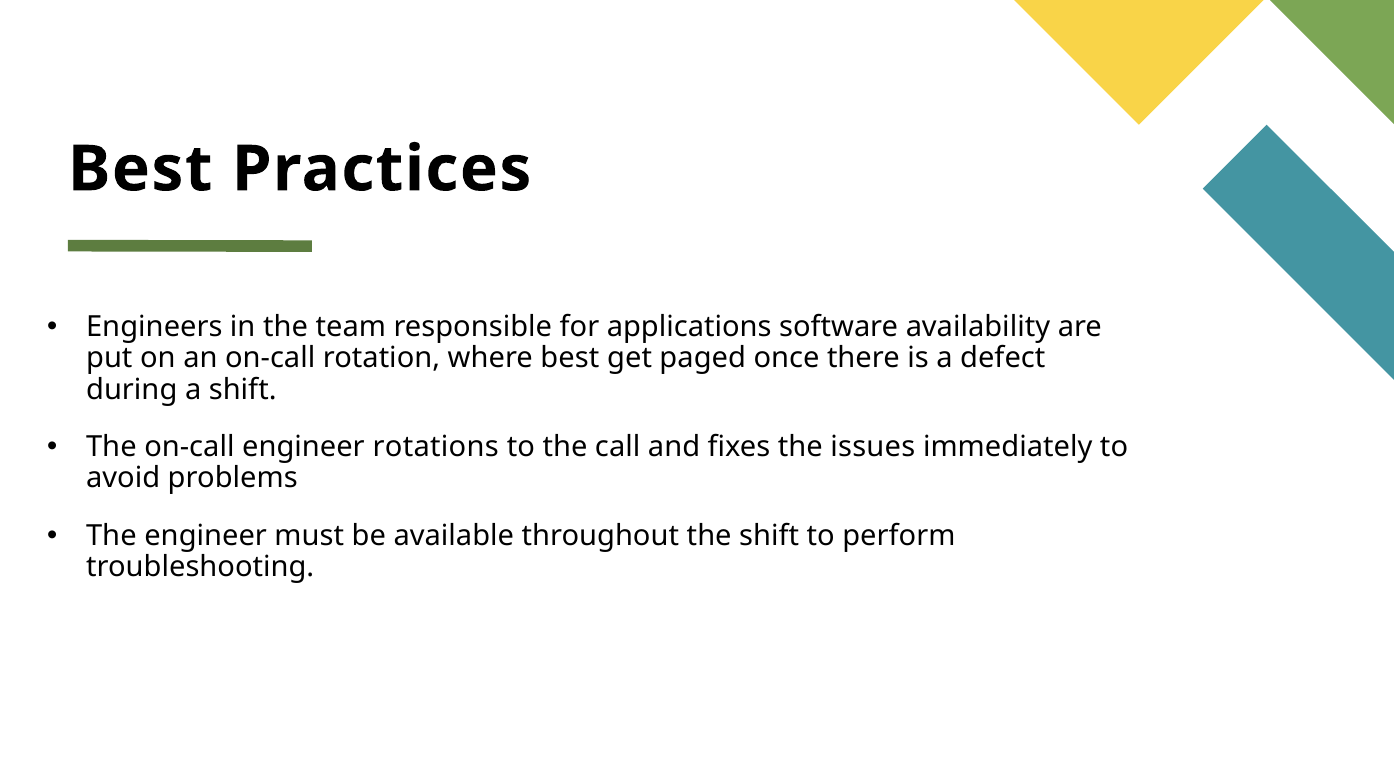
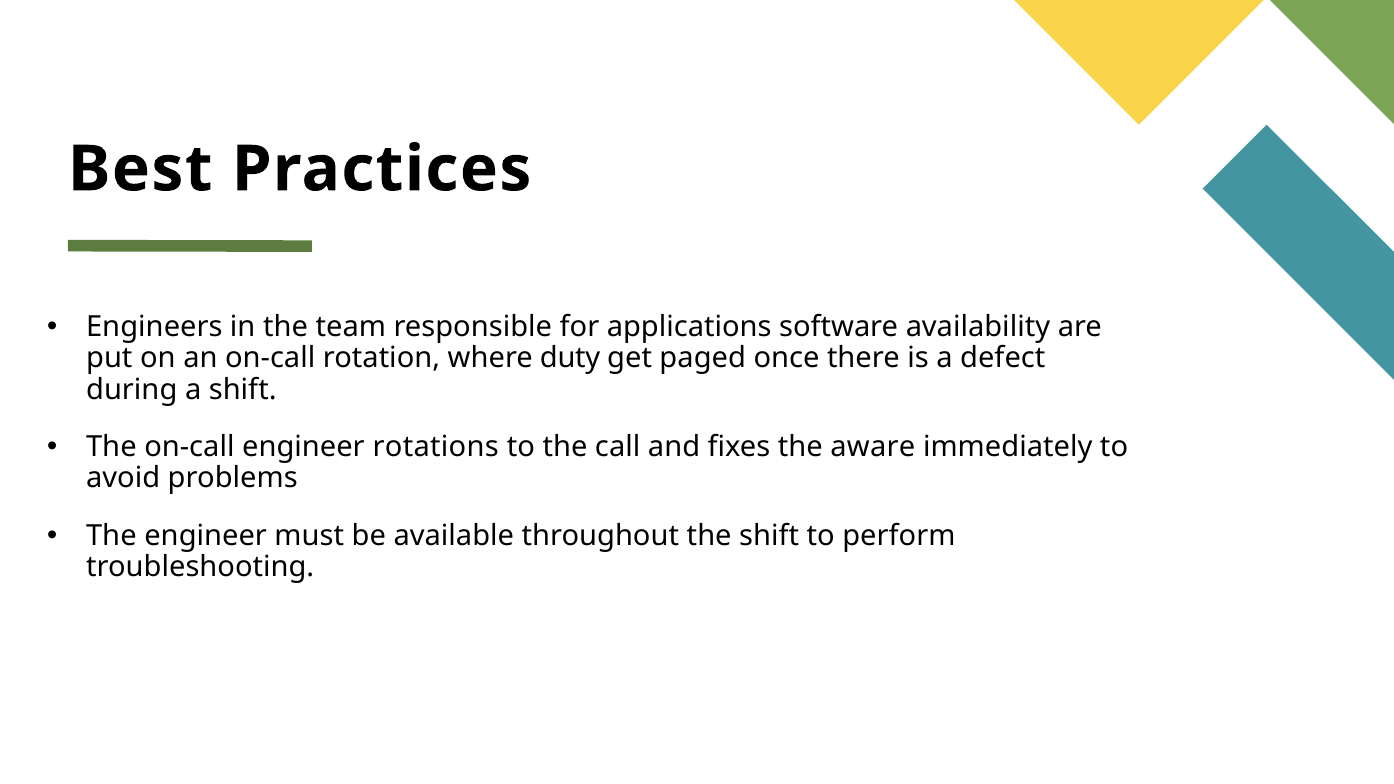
where best: best -> duty
issues: issues -> aware
